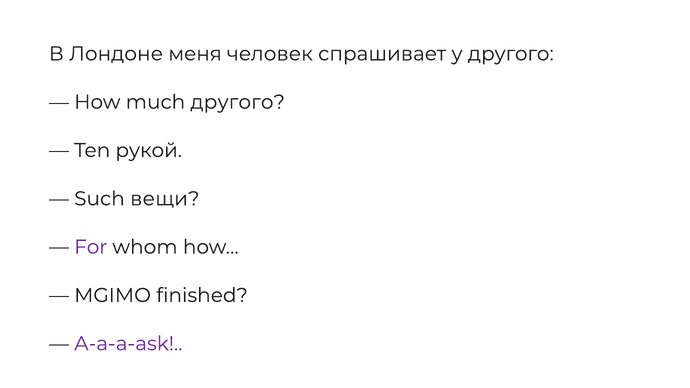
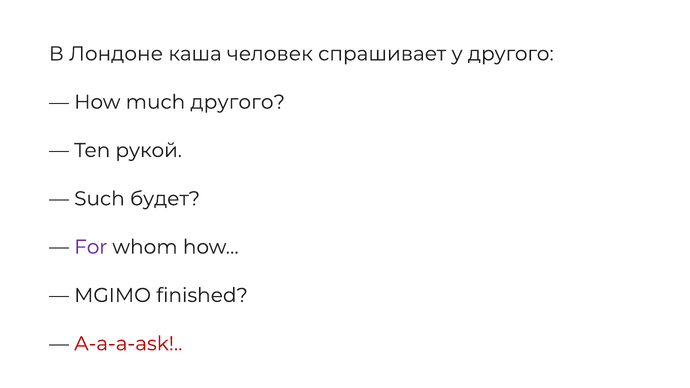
меня: меня -> каша
вещи: вещи -> будет
A-a-a-ask colour: purple -> red
